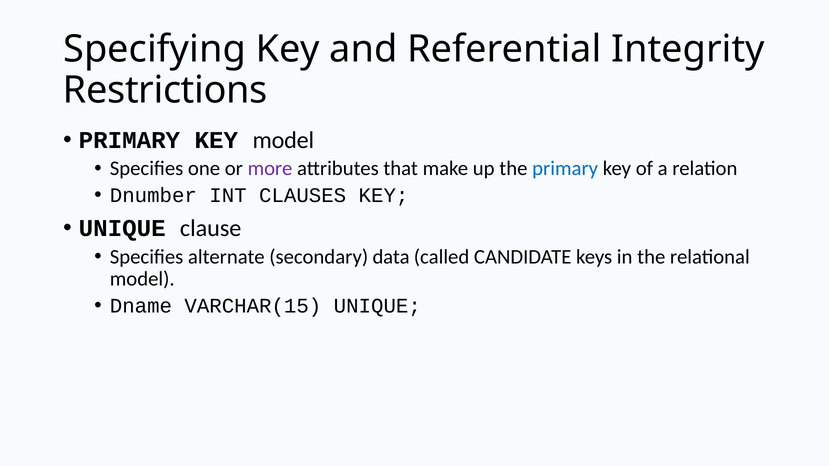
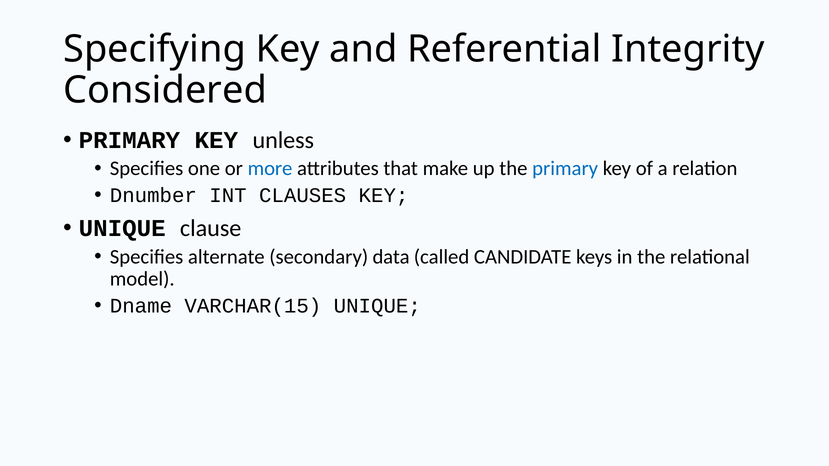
Restrictions: Restrictions -> Considered
KEY model: model -> unless
more colour: purple -> blue
